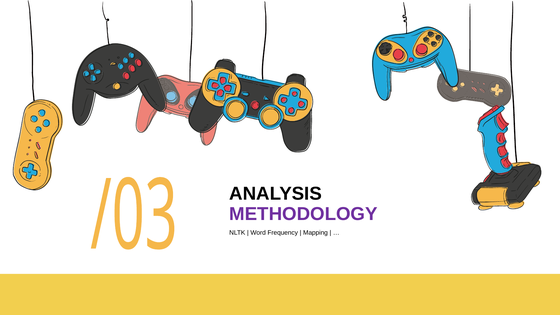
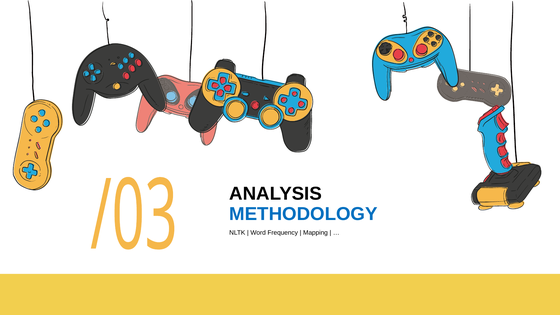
METHODOLOGY colour: purple -> blue
